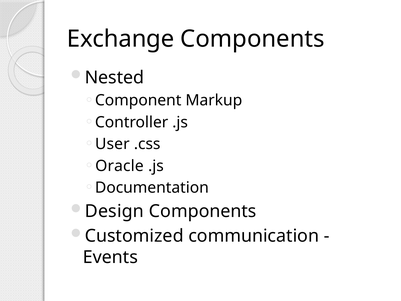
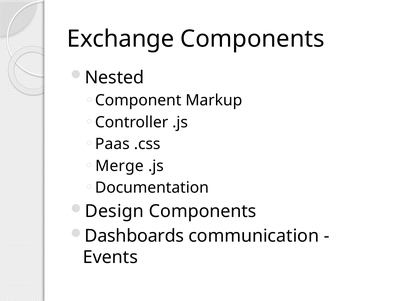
User: User -> Paas
Oracle: Oracle -> Merge
Customized: Customized -> Dashboards
